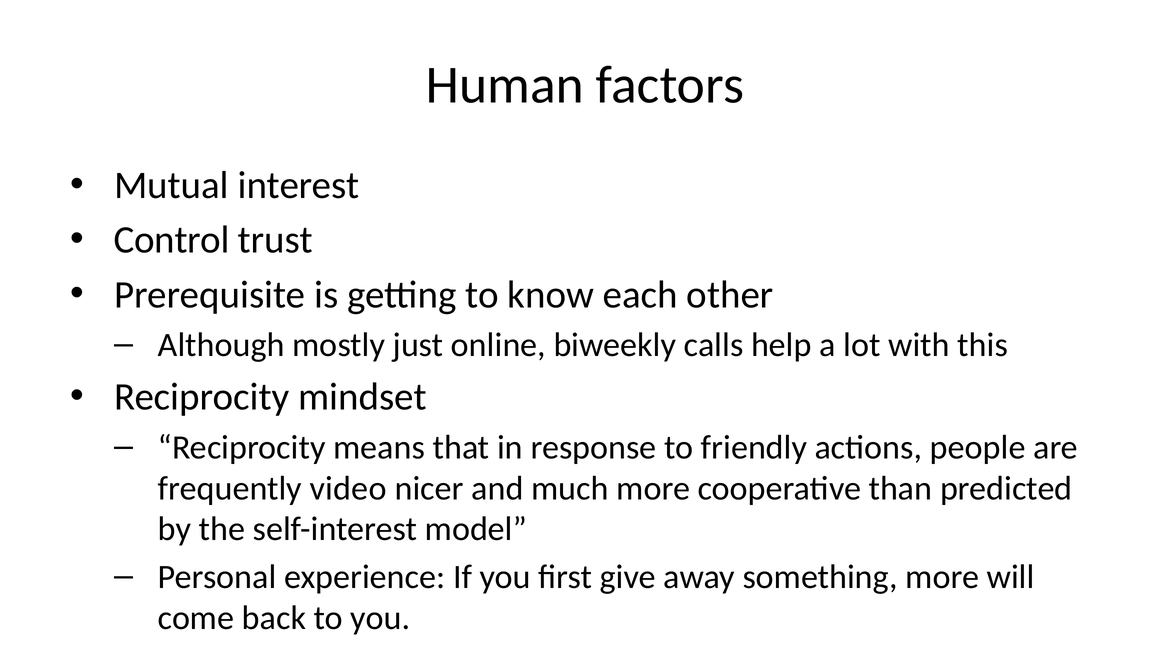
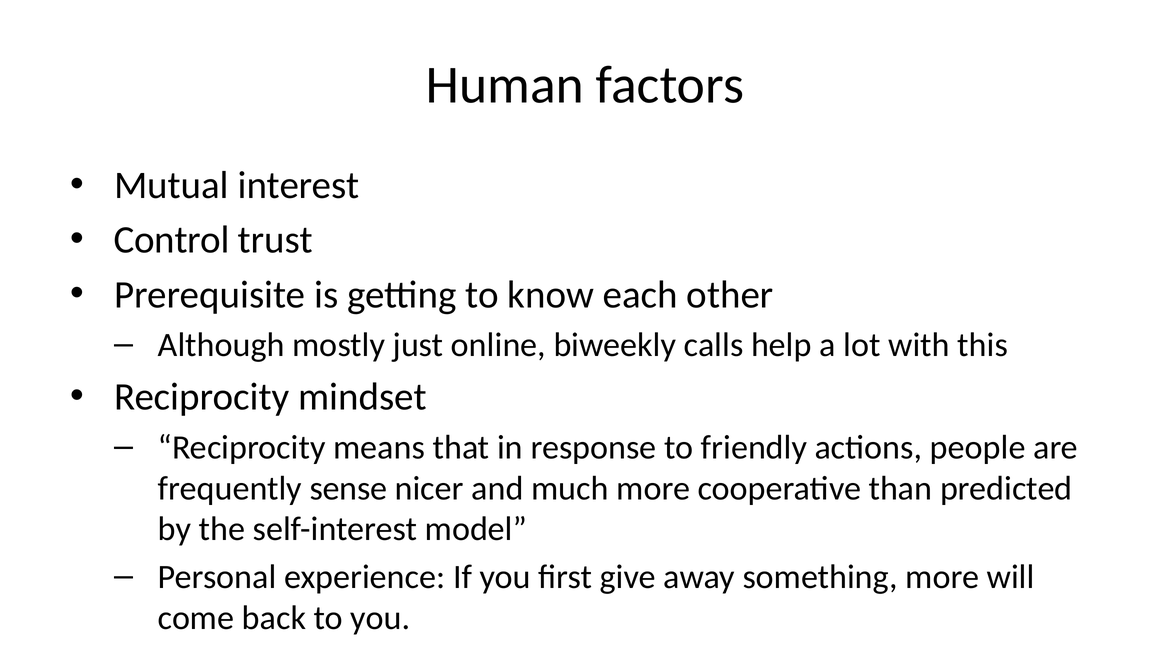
video: video -> sense
